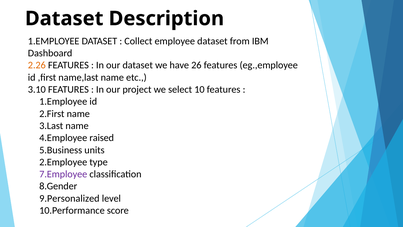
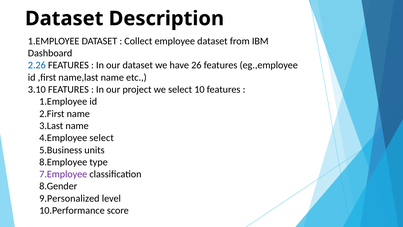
2.26 colour: orange -> blue
4.Employee raised: raised -> select
2.Employee: 2.Employee -> 8.Employee
